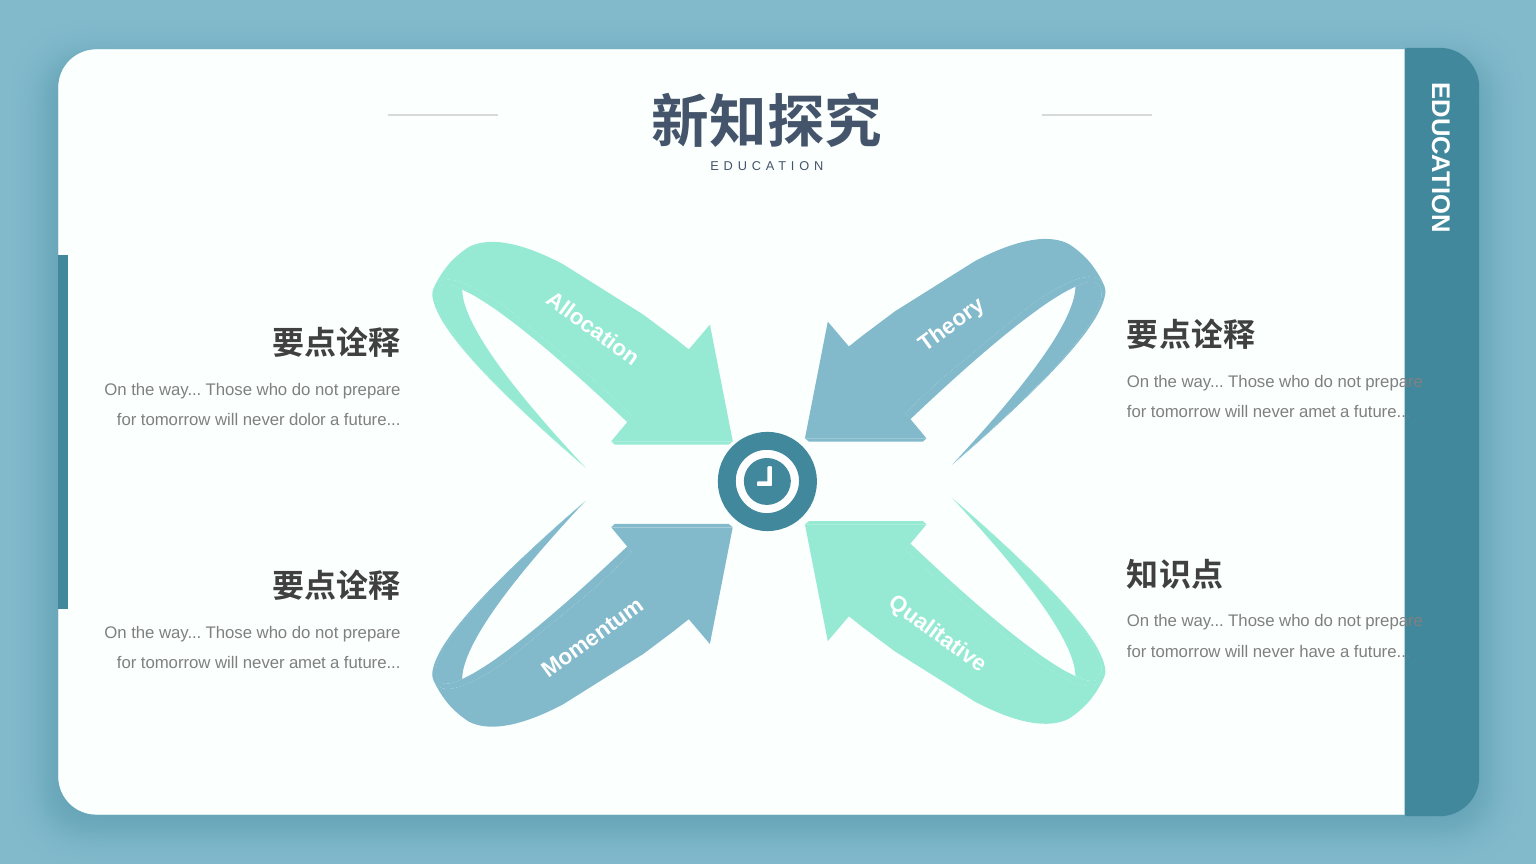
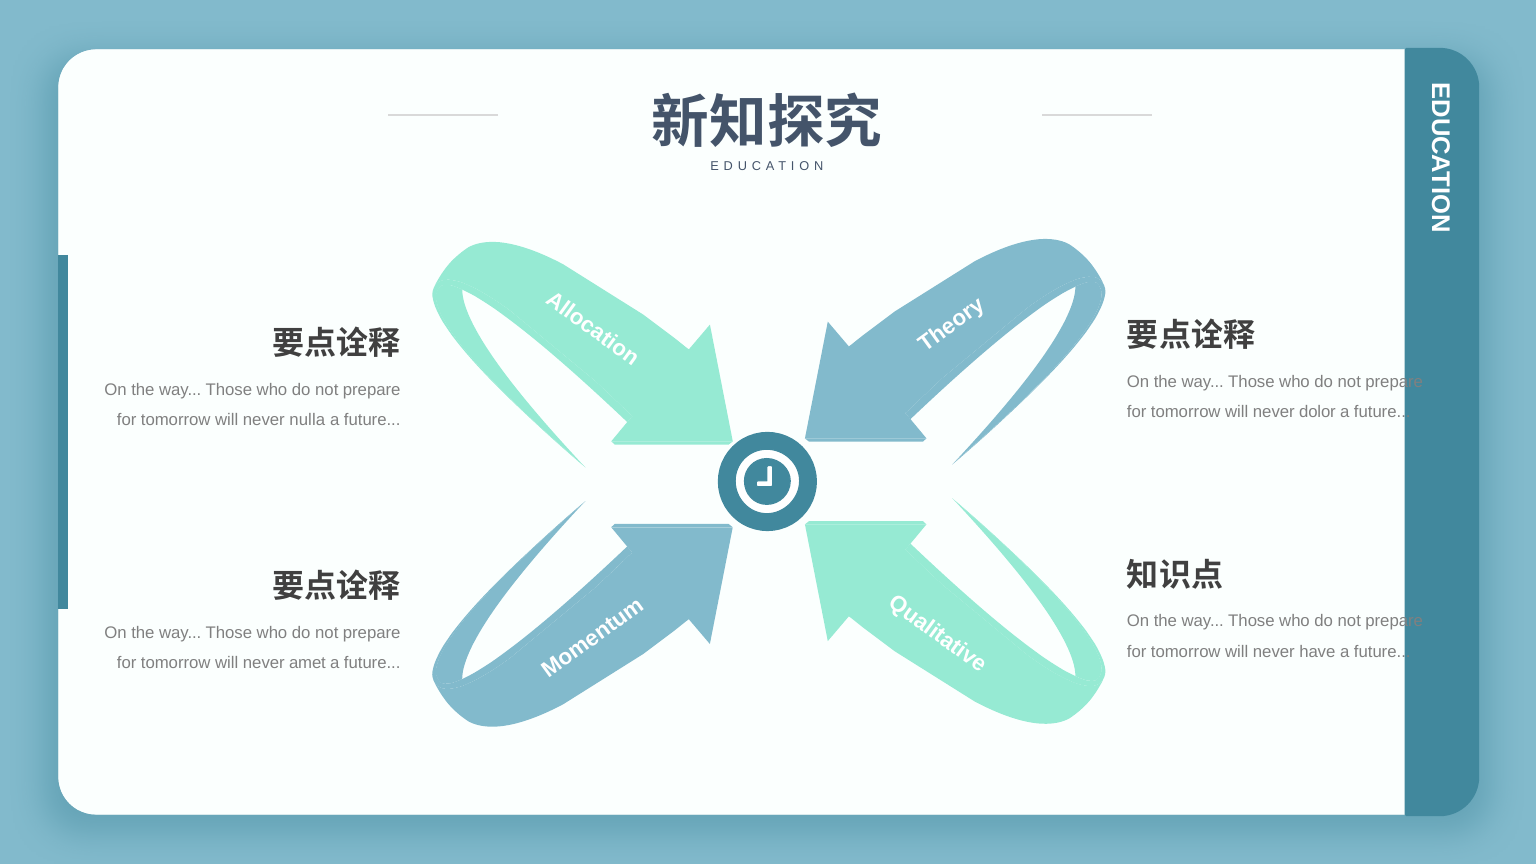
amet at (1317, 412): amet -> dolor
dolor: dolor -> nulla
